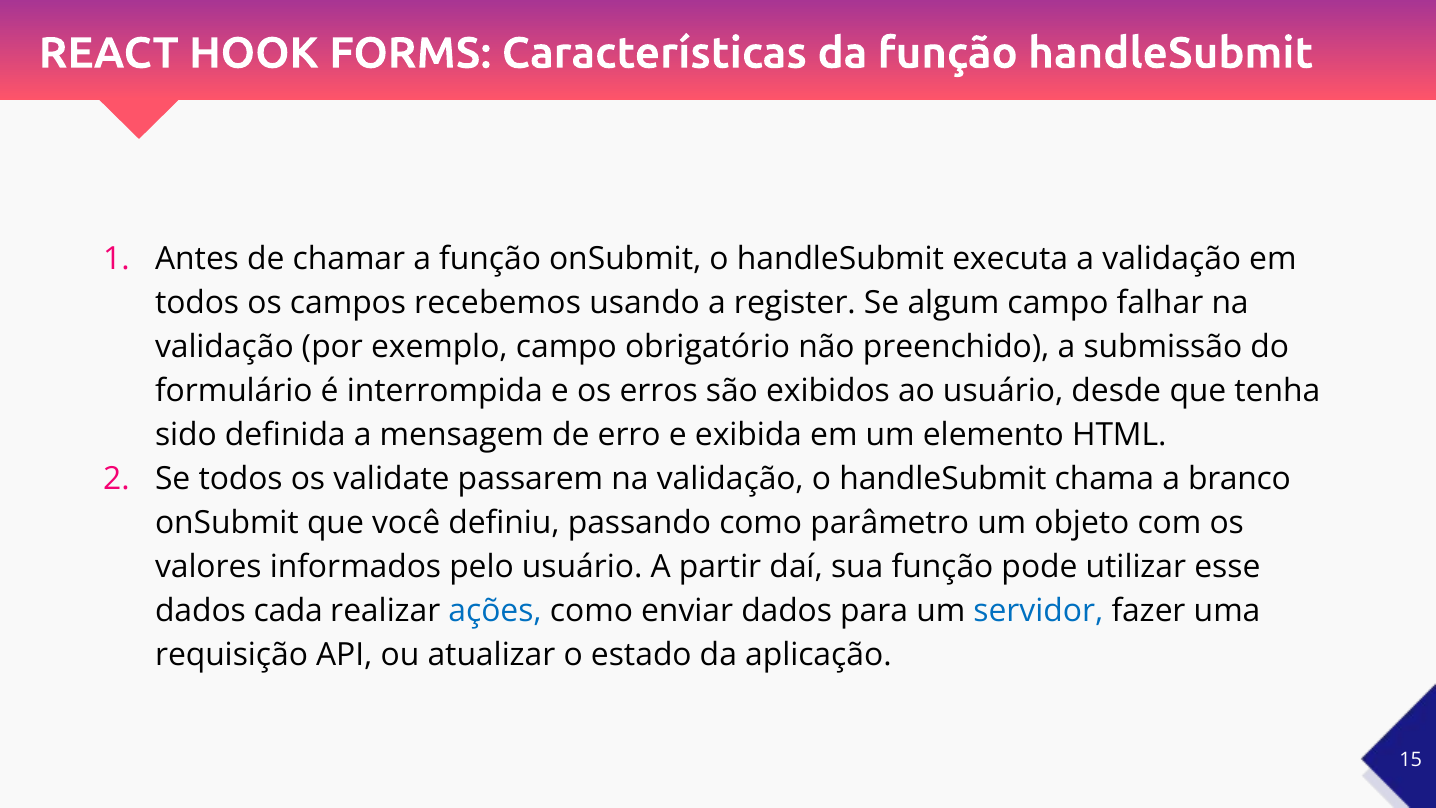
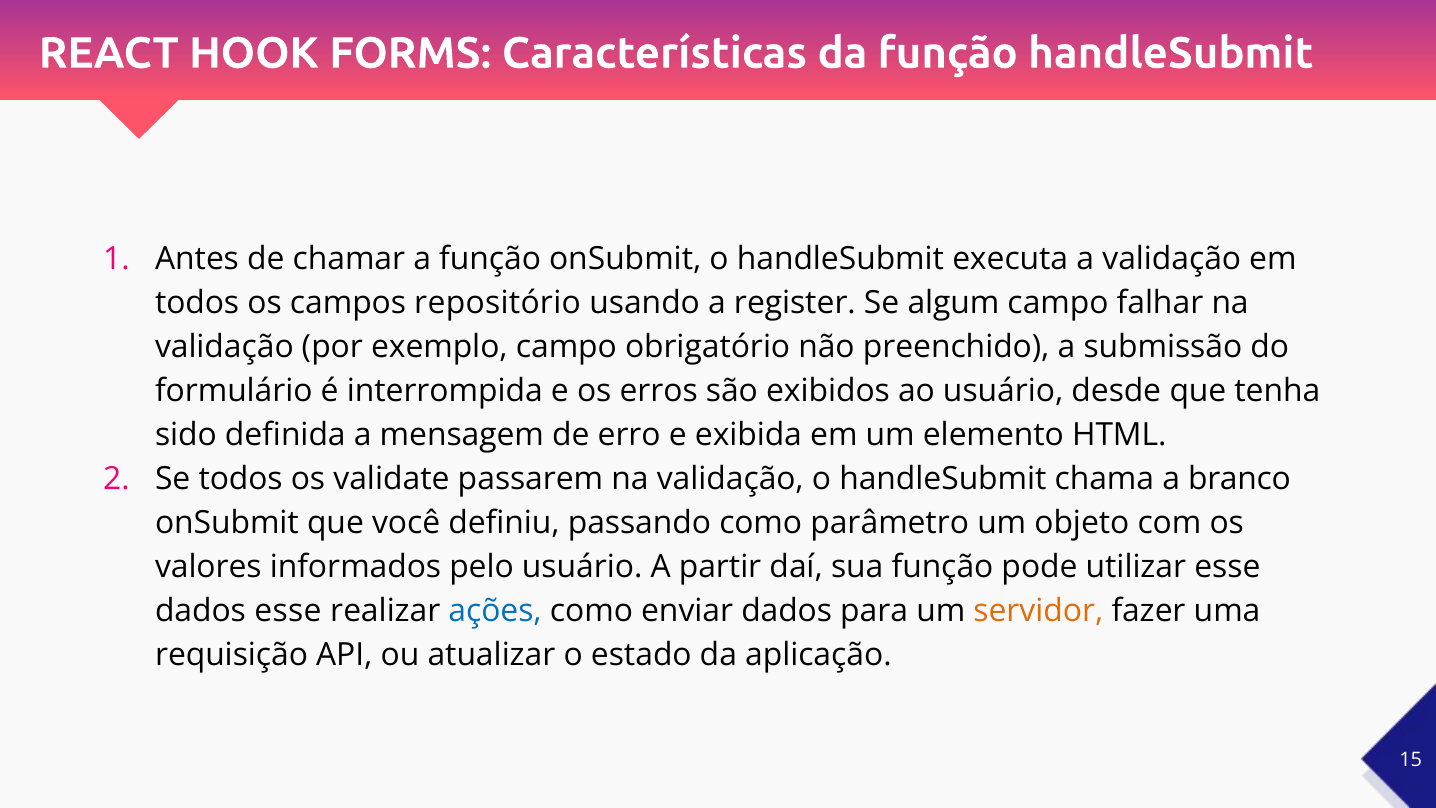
recebemos: recebemos -> repositório
dados cada: cada -> esse
servidor colour: blue -> orange
